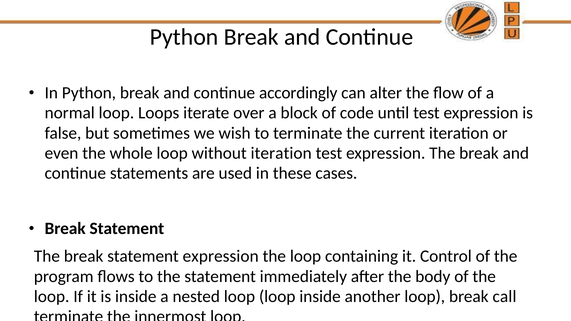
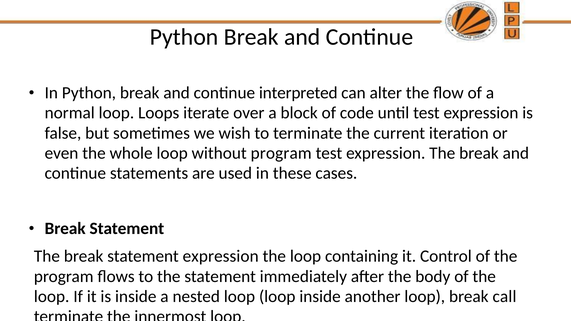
accordingly: accordingly -> interpreted
without iteration: iteration -> program
